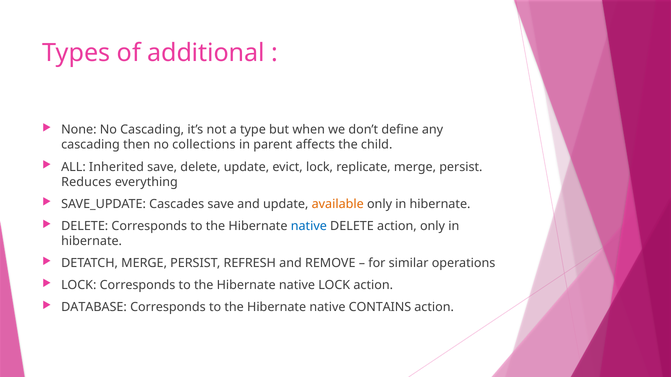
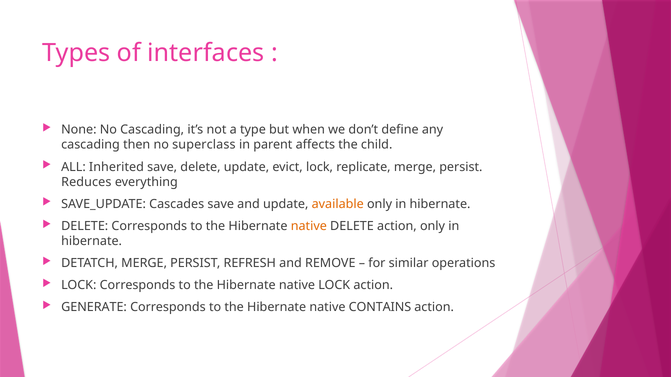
additional: additional -> interfaces
collections: collections -> superclass
native at (309, 226) colour: blue -> orange
DATABASE: DATABASE -> GENERATE
